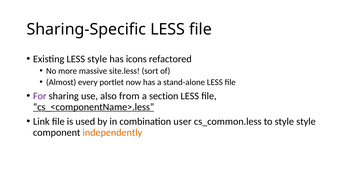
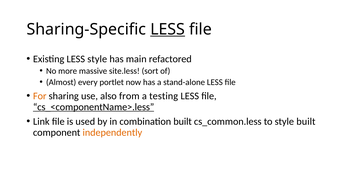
LESS at (168, 29) underline: none -> present
icons: icons -> main
For colour: purple -> orange
section: section -> testing
combination user: user -> built
style style: style -> built
